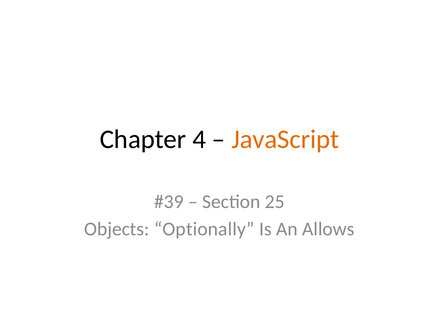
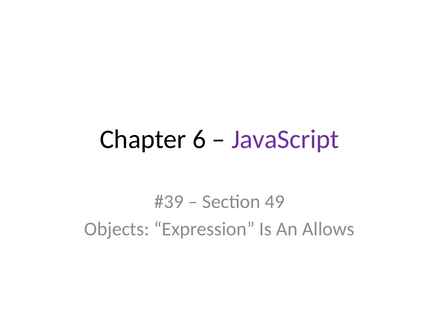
4: 4 -> 6
JavaScript colour: orange -> purple
25: 25 -> 49
Optionally: Optionally -> Expression
